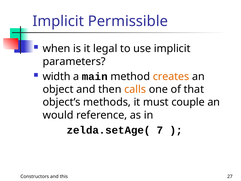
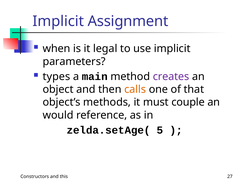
Permissible: Permissible -> Assignment
width: width -> types
creates colour: orange -> purple
7: 7 -> 5
